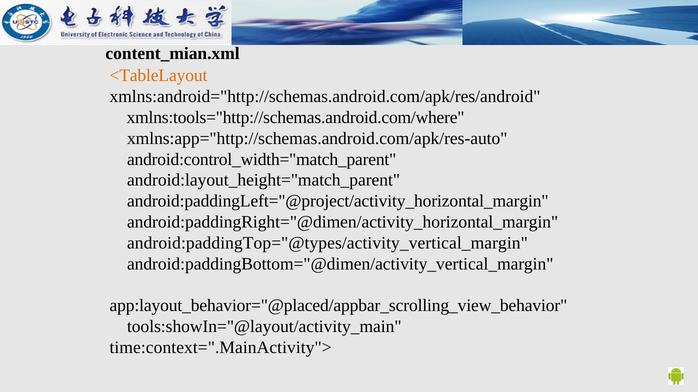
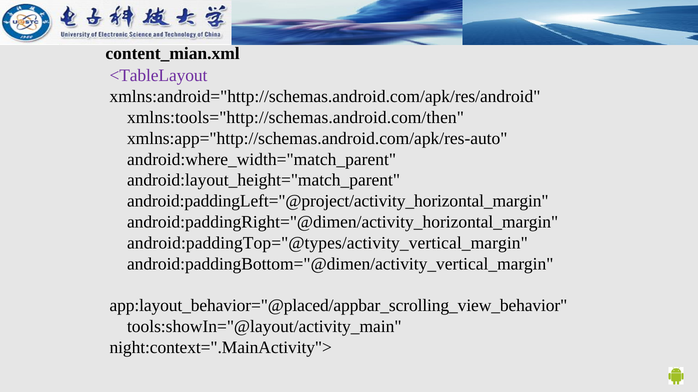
<TableLayout colour: orange -> purple
xmlns:tools="http://schemas.android.com/where: xmlns:tools="http://schemas.android.com/where -> xmlns:tools="http://schemas.android.com/then
android:control_width="match_parent: android:control_width="match_parent -> android:where_width="match_parent
time:context=".MainActivity">: time:context=".MainActivity"> -> night:context=".MainActivity">
